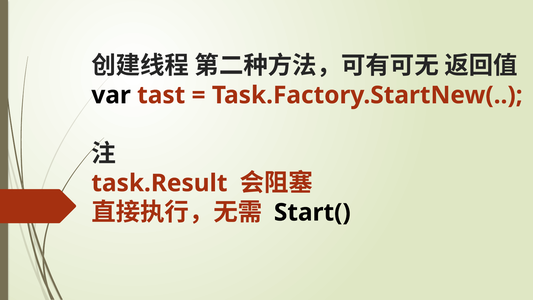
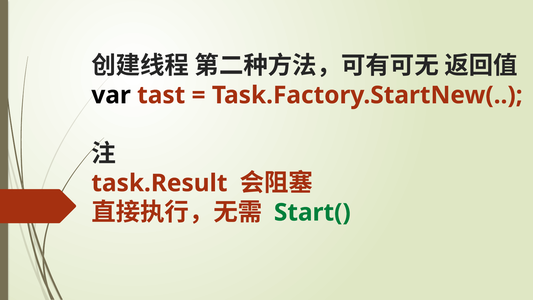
Start( colour: black -> green
